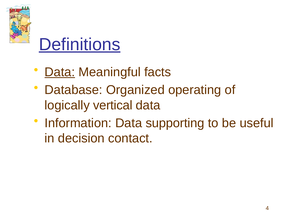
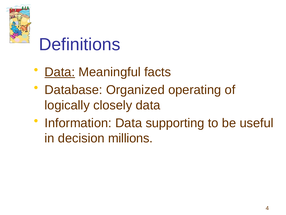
Definitions underline: present -> none
vertical: vertical -> closely
contact: contact -> millions
